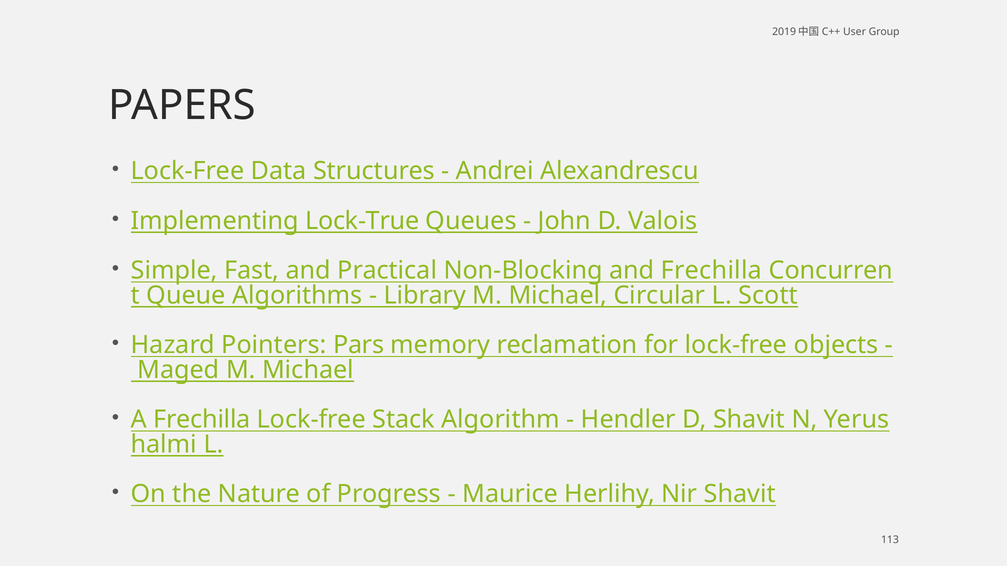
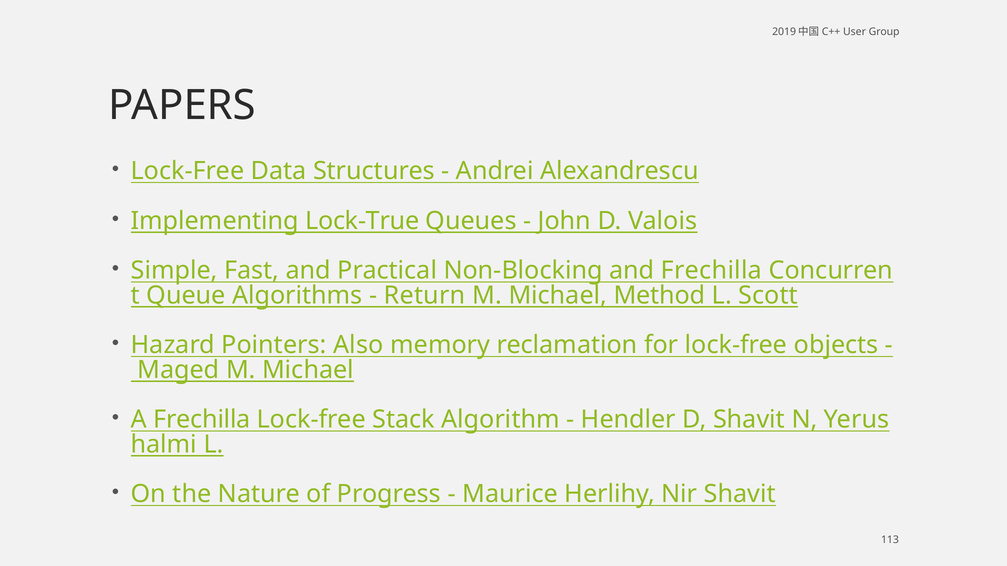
Library: Library -> Return
Circular: Circular -> Method
Pars: Pars -> Also
